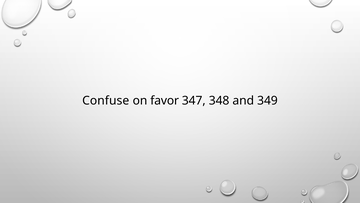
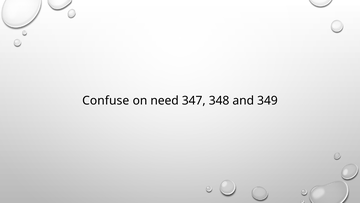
favor: favor -> need
